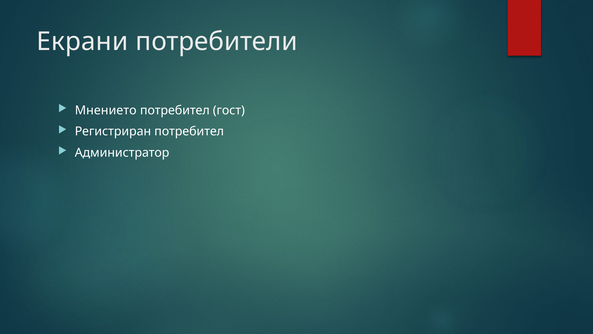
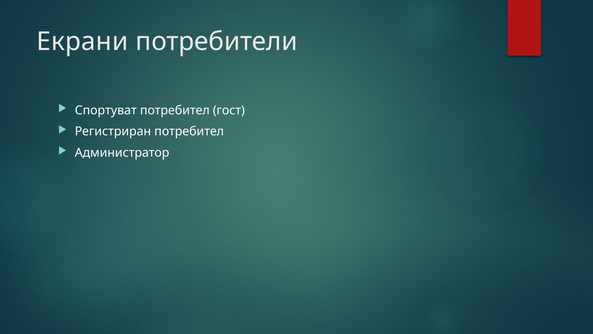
Мнението: Мнението -> Спортуват
